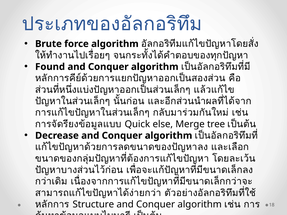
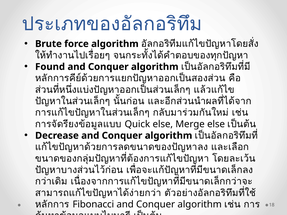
Merge tree: tree -> else
Structure: Structure -> Fibonacci
